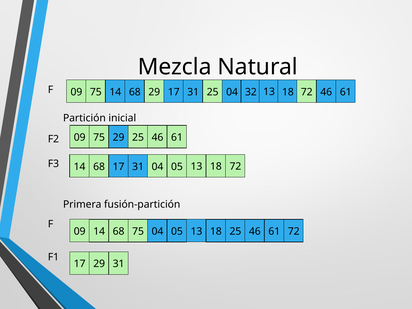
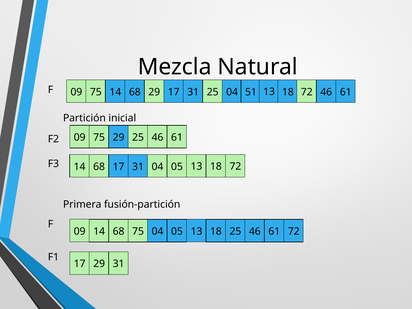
32: 32 -> 51
